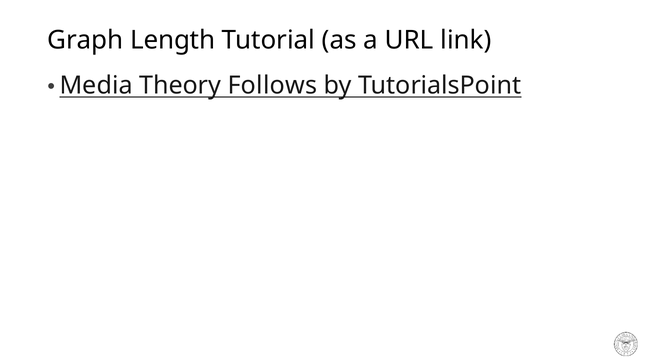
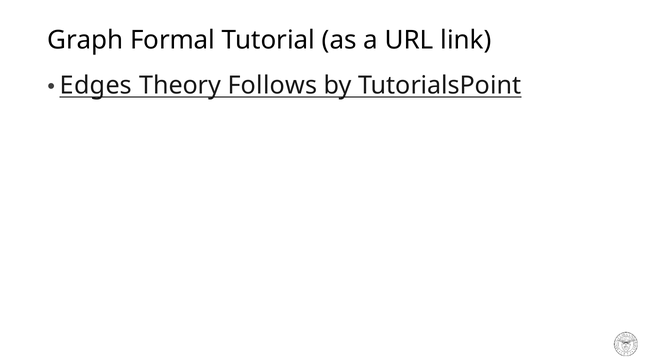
Length: Length -> Formal
Media: Media -> Edges
